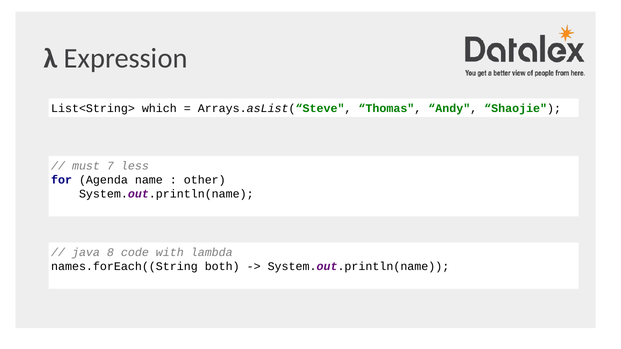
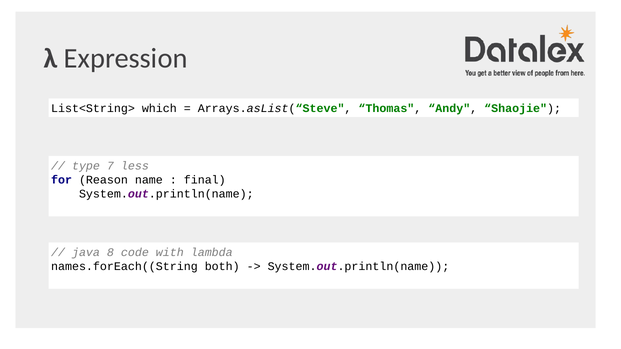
must: must -> type
Agenda: Agenda -> Reason
other: other -> final
